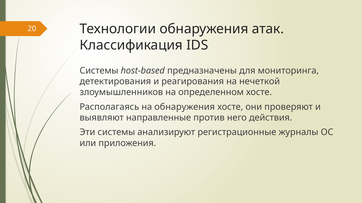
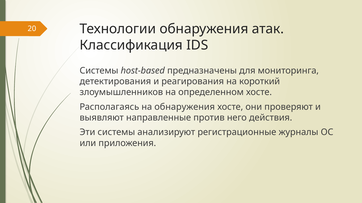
нечеткой: нечеткой -> короткий
